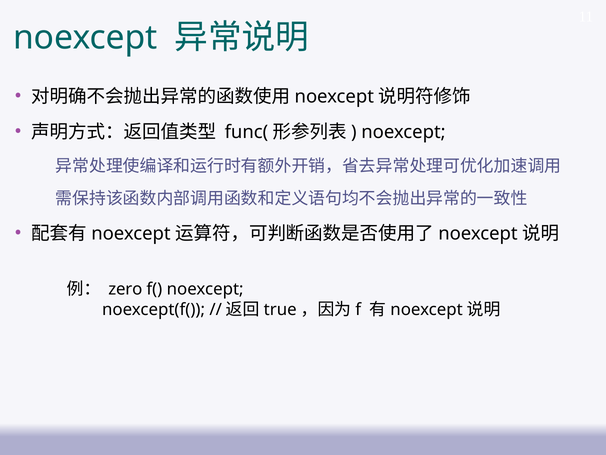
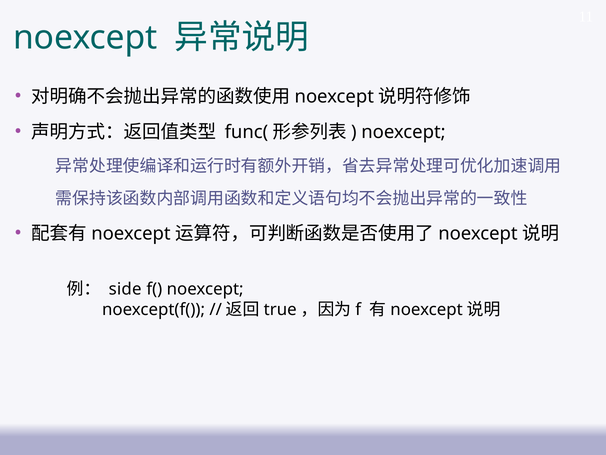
zero: zero -> side
